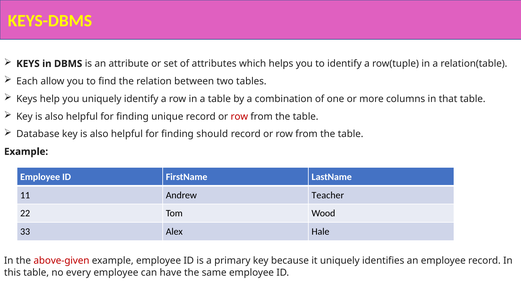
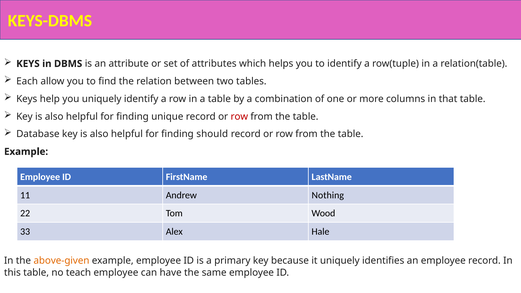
Teacher: Teacher -> Nothing
above-given colour: red -> orange
every: every -> teach
